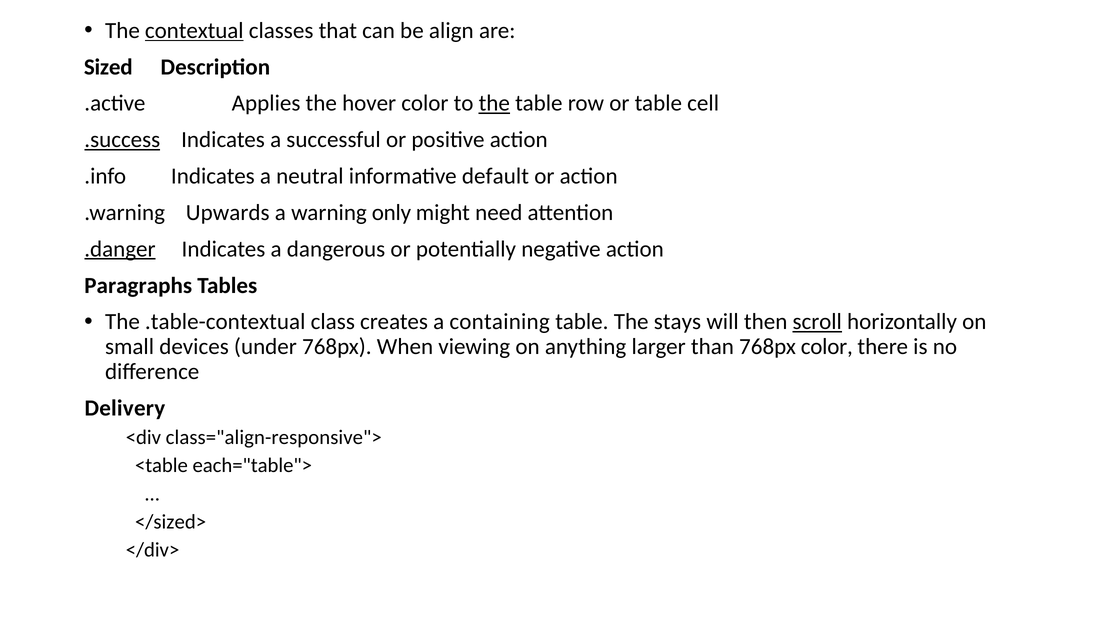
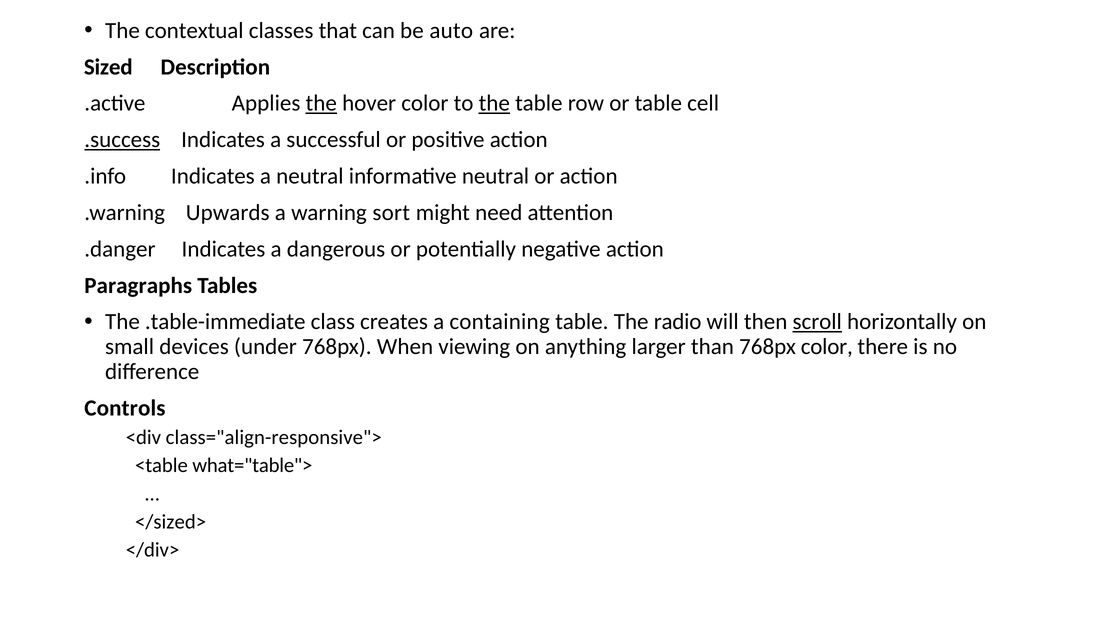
contextual underline: present -> none
align: align -> auto
the at (321, 103) underline: none -> present
informative default: default -> neutral
only: only -> sort
.danger underline: present -> none
.table-contextual: .table-contextual -> .table-immediate
stays: stays -> radio
Delivery: Delivery -> Controls
each="table">: each="table"> -> what="table">
